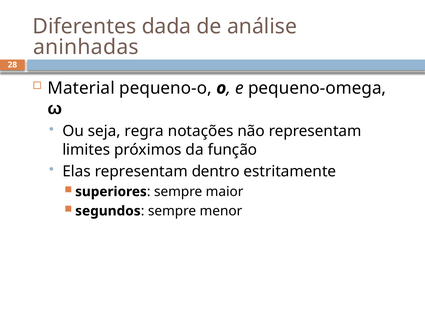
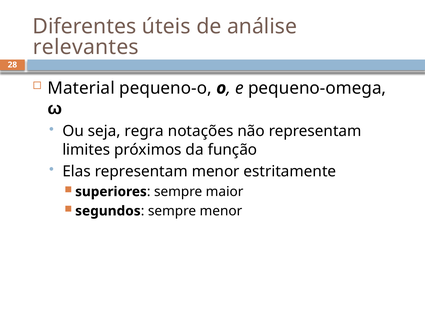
dada: dada -> úteis
aninhadas: aninhadas -> relevantes
representam dentro: dentro -> menor
